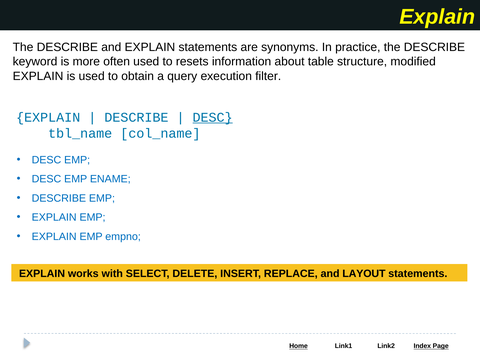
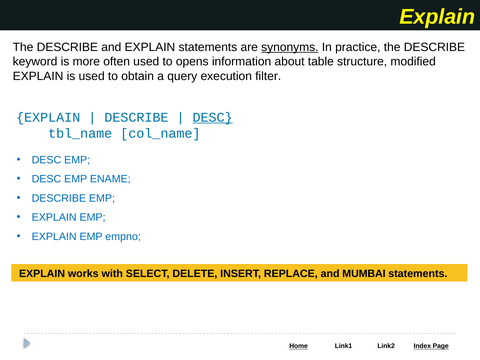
synonyms underline: none -> present
resets: resets -> opens
LAYOUT: LAYOUT -> MUMBAI
